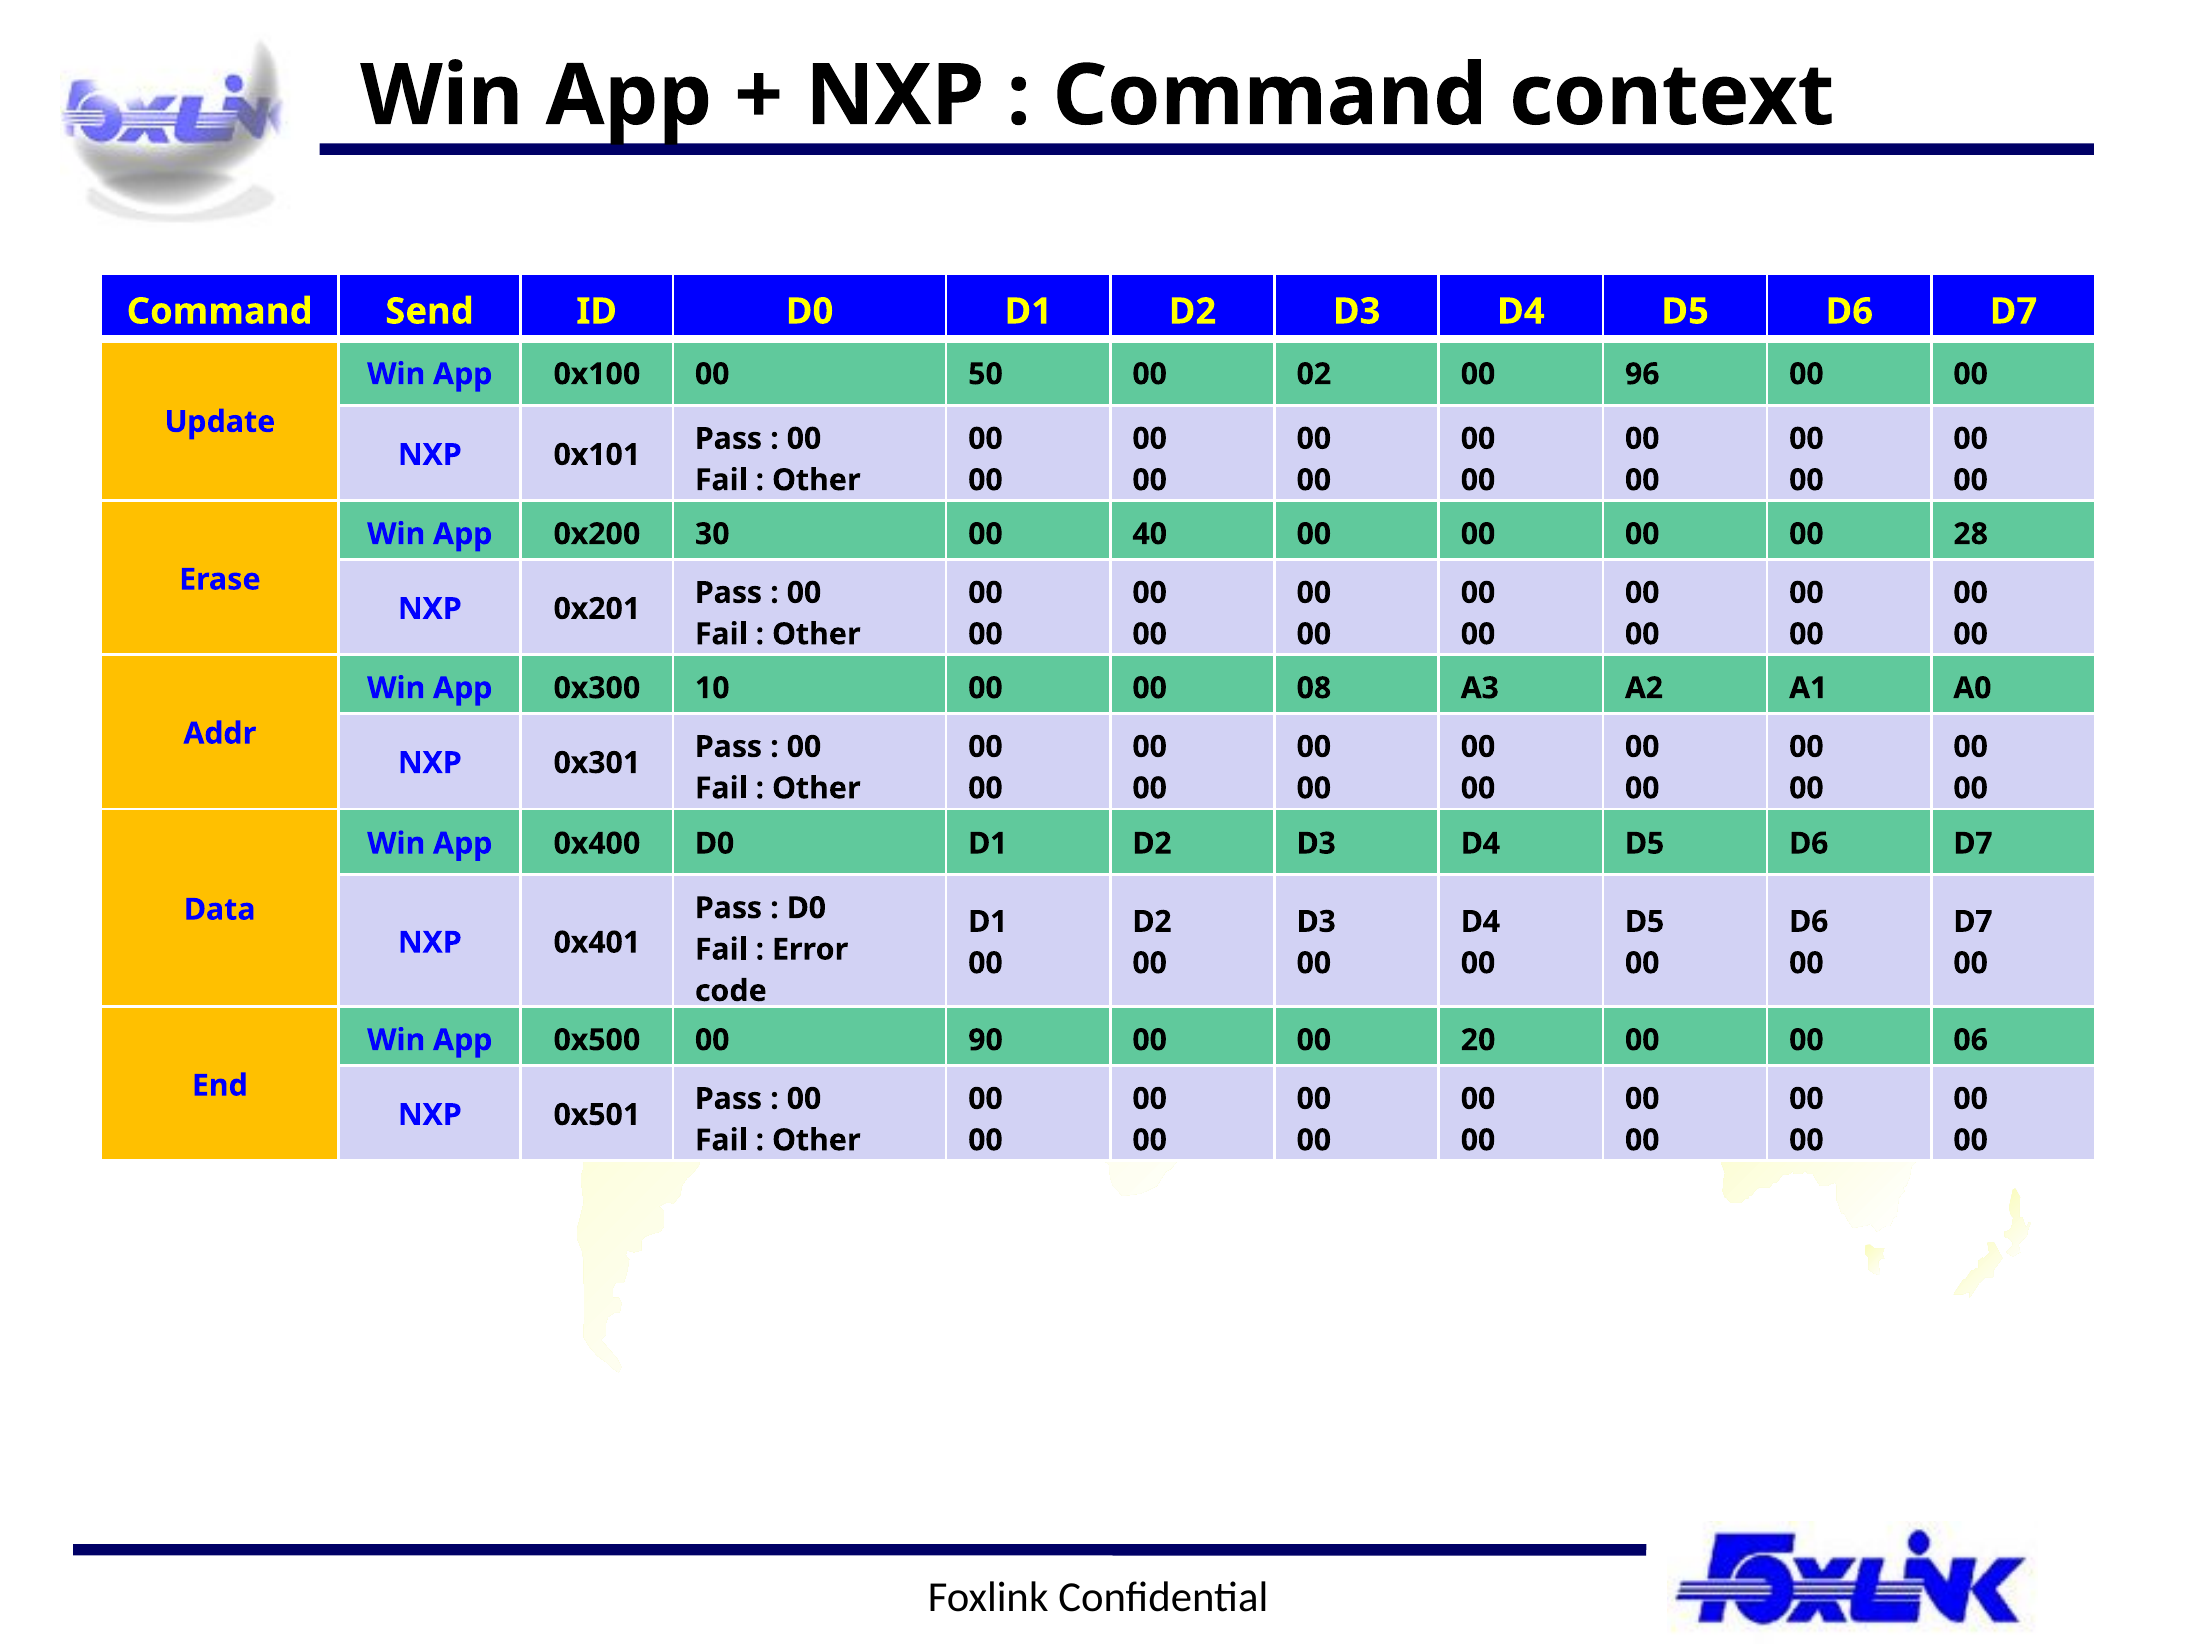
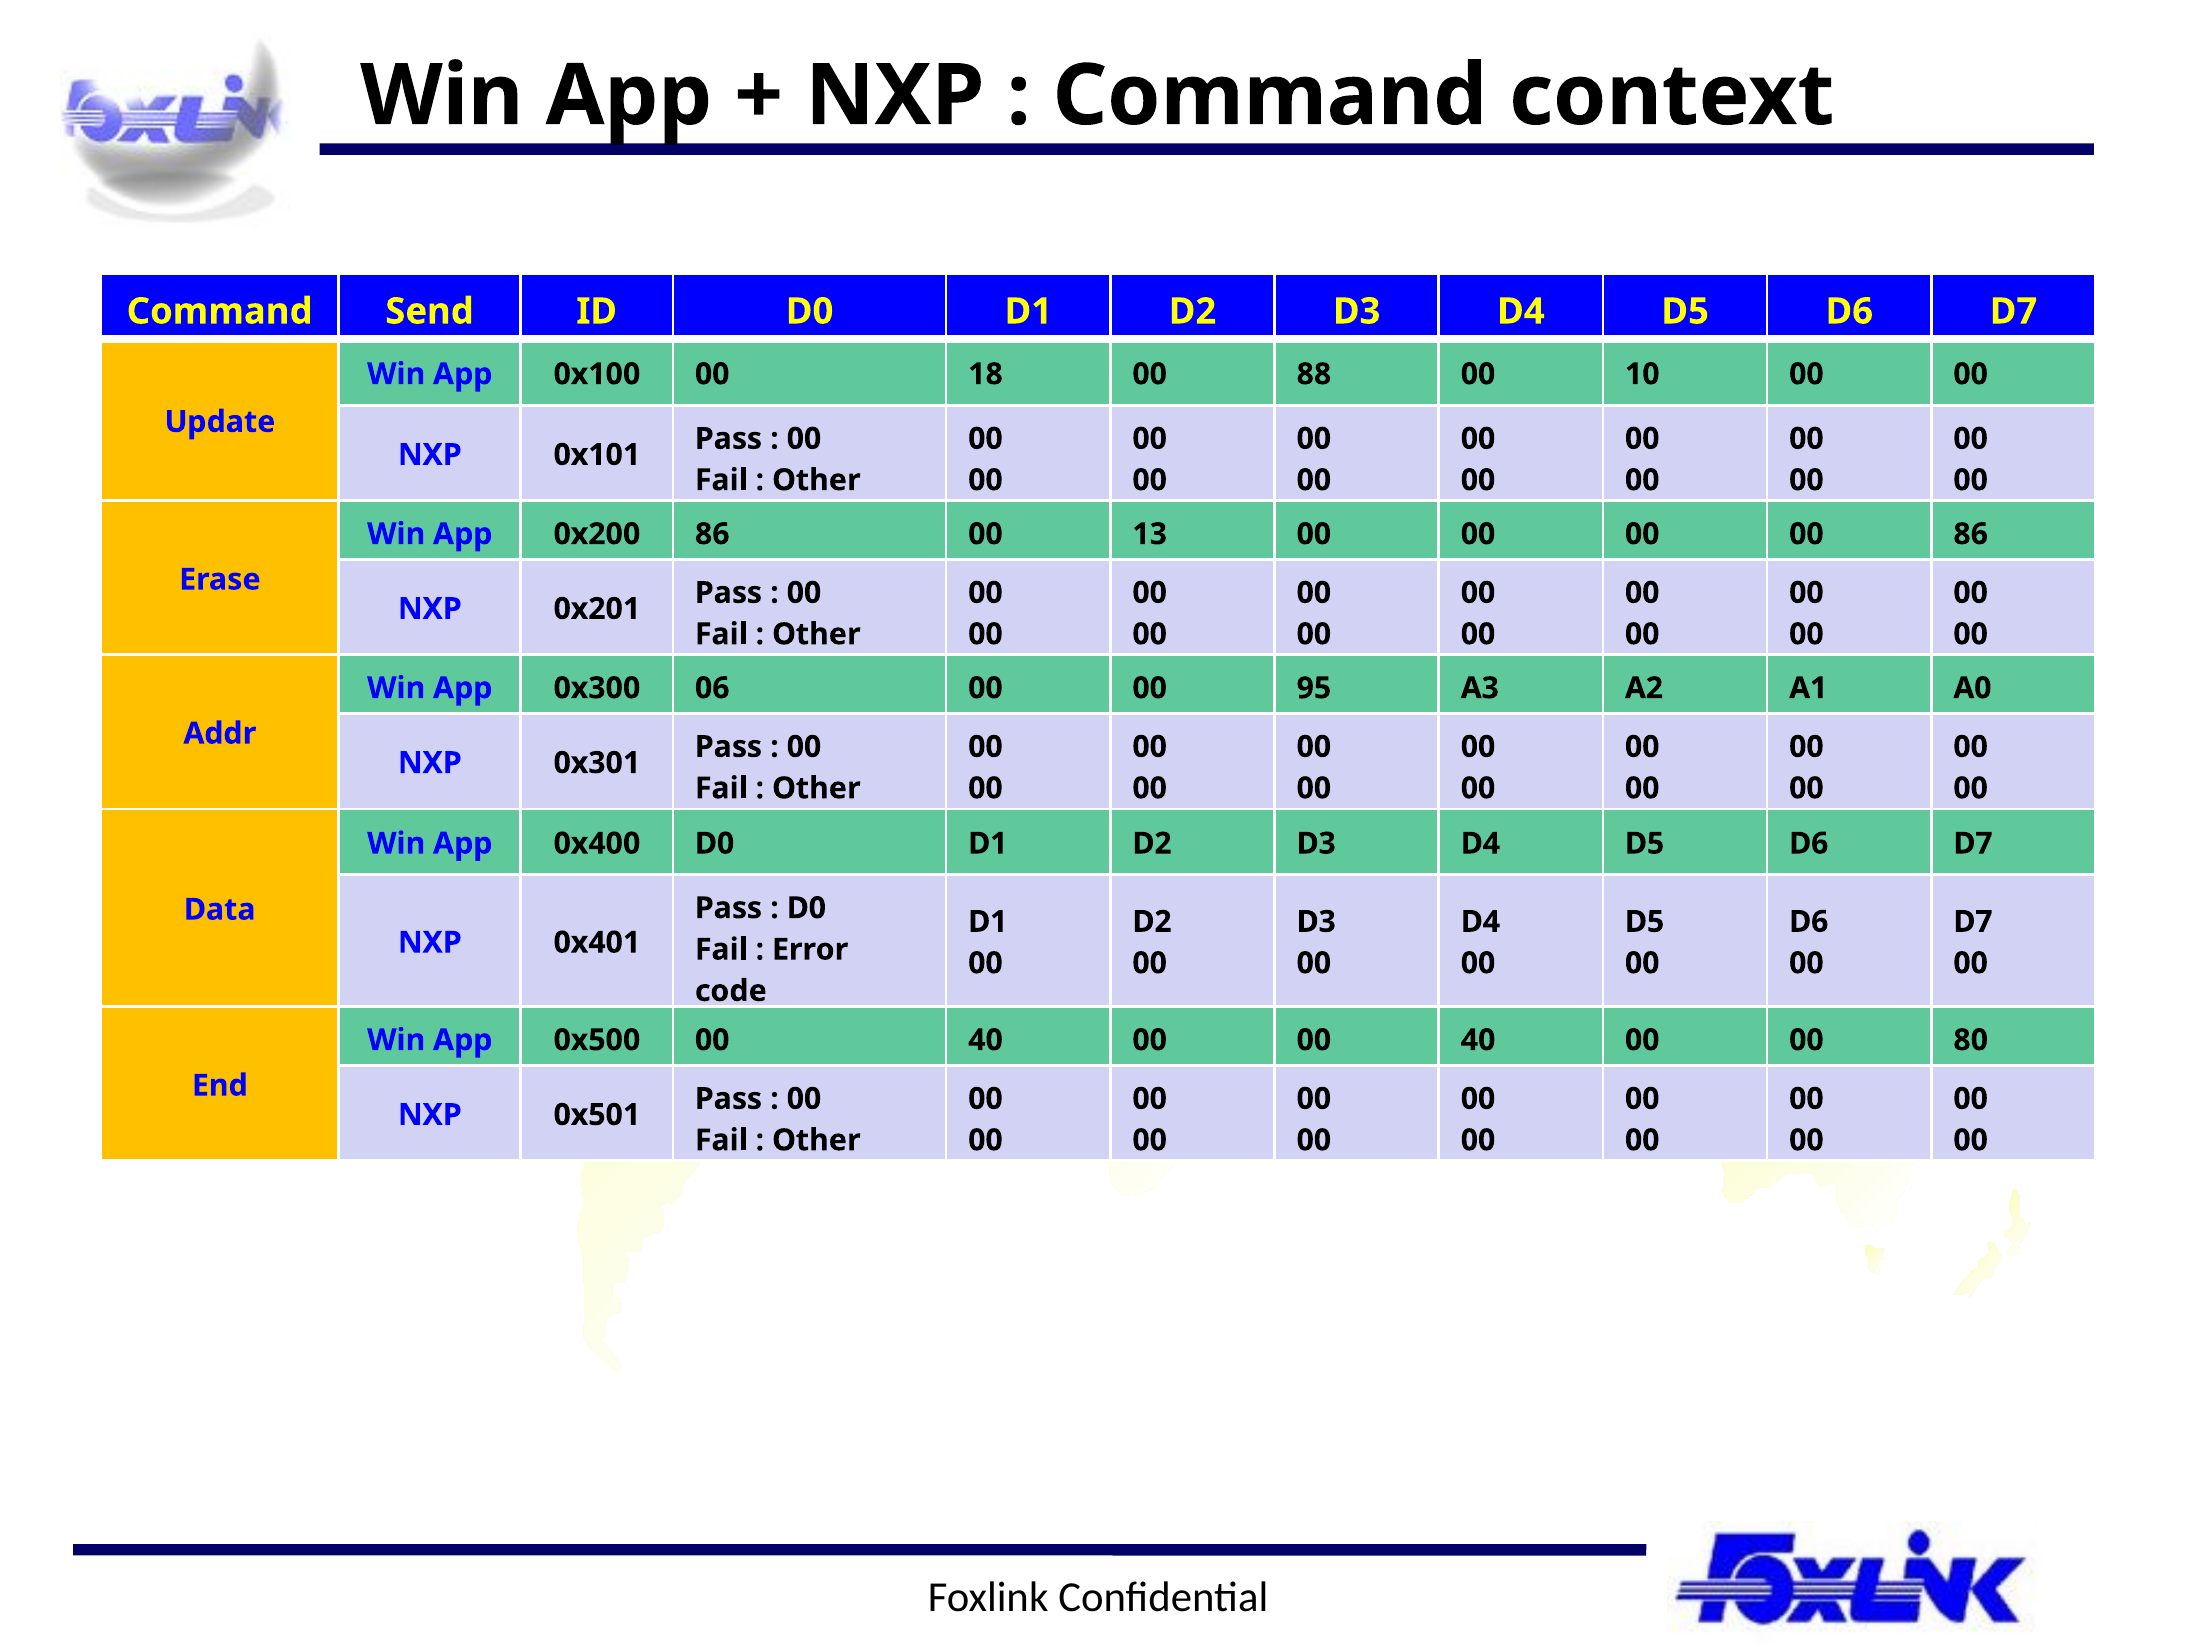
50: 50 -> 18
02: 02 -> 88
96: 96 -> 10
0x200 30: 30 -> 86
40: 40 -> 13
00 28: 28 -> 86
10: 10 -> 06
08: 08 -> 95
0x500 00 90: 90 -> 40
00 00 20: 20 -> 40
06: 06 -> 80
